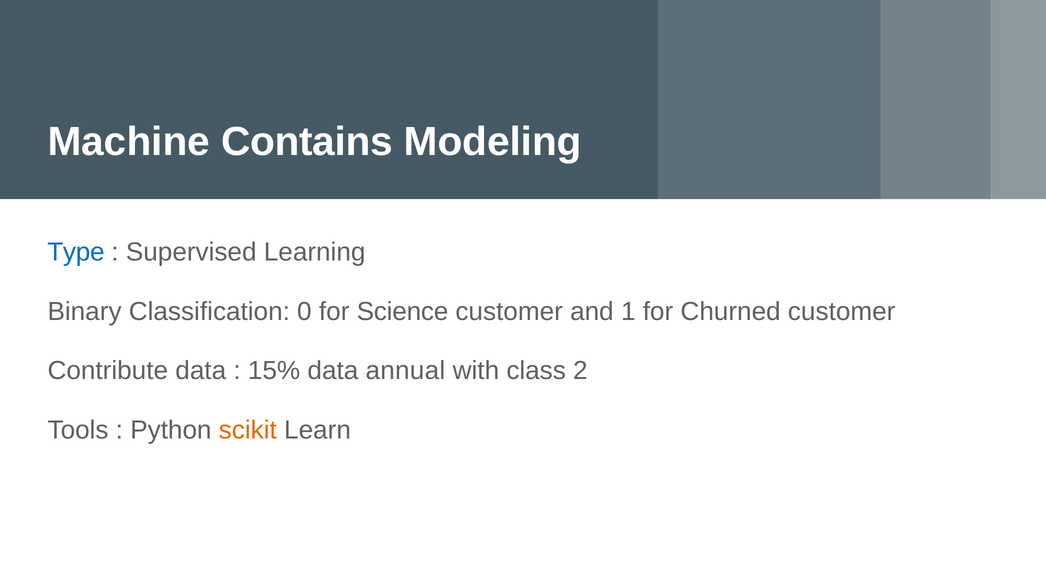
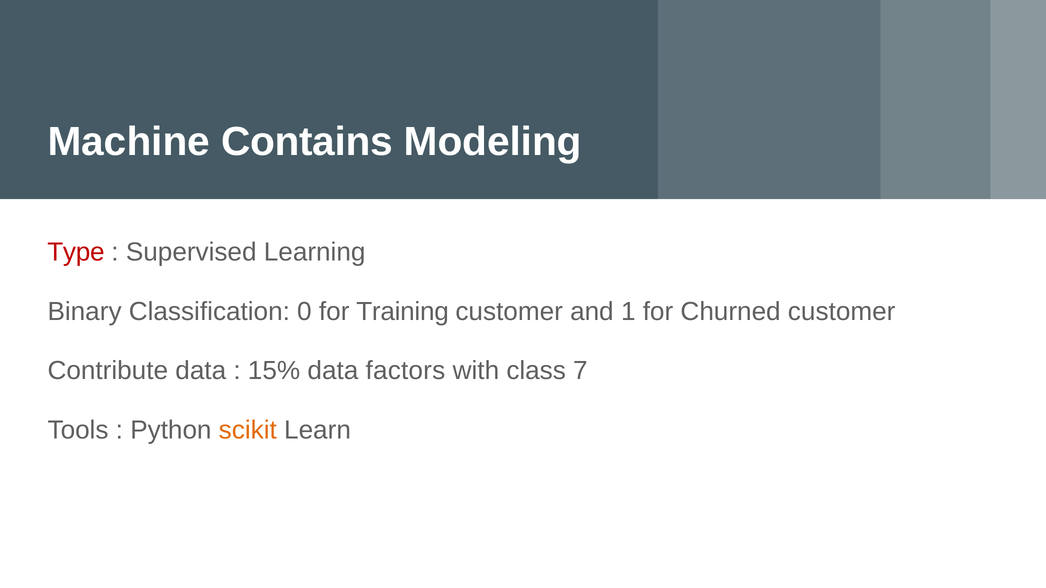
Type colour: blue -> red
Science: Science -> Training
annual: annual -> factors
2: 2 -> 7
